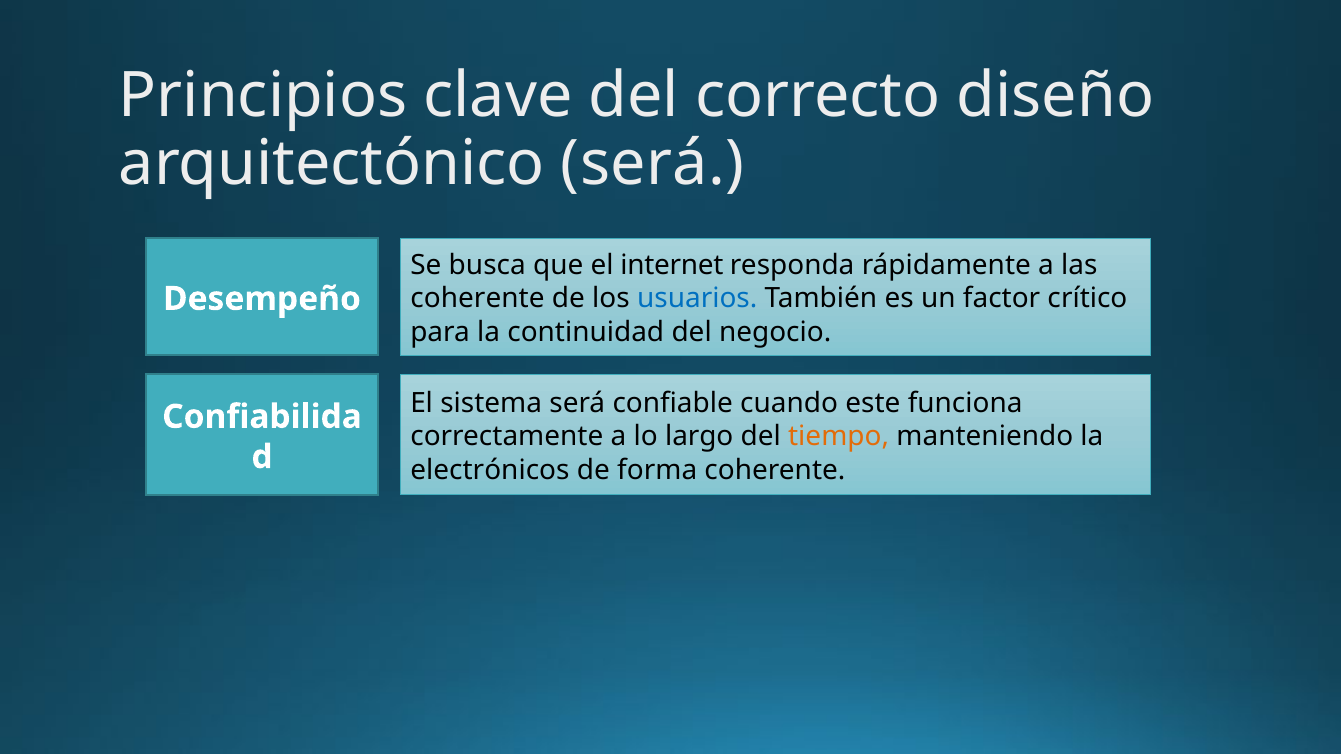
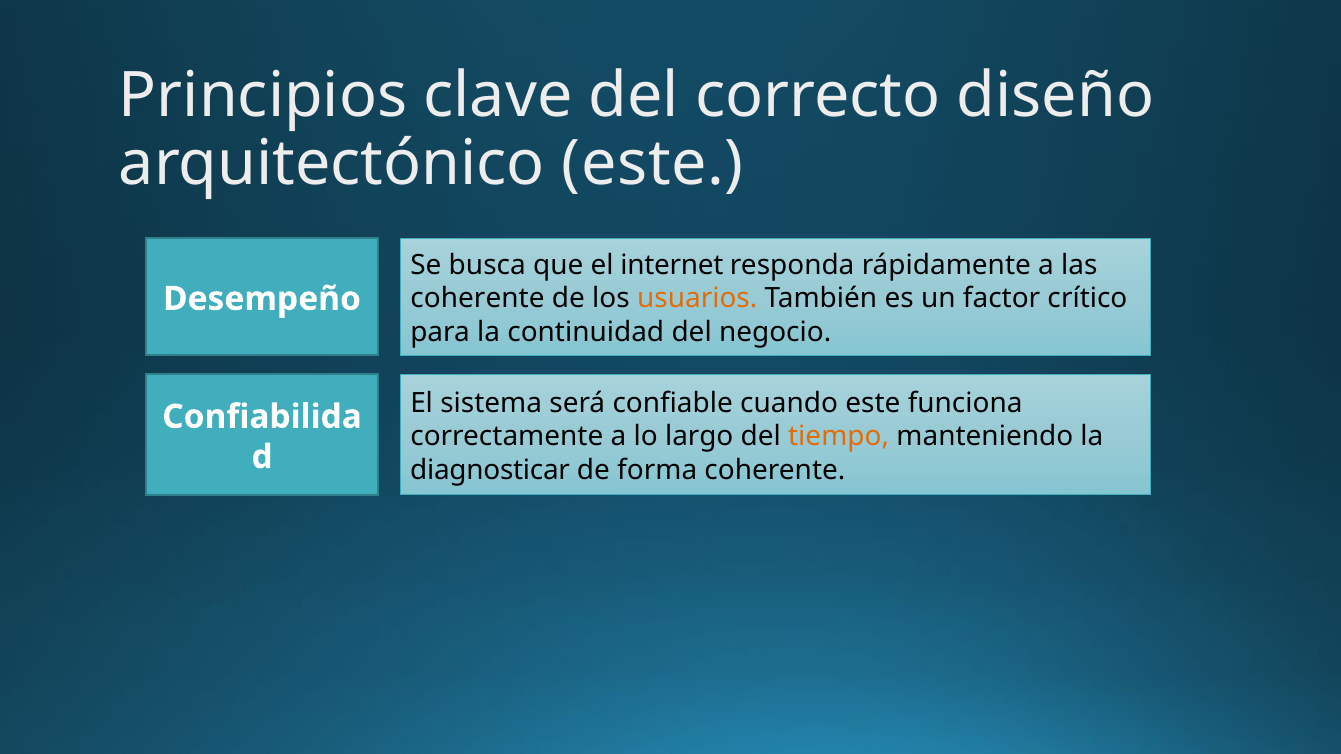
arquitectónico será: será -> este
usuarios colour: blue -> orange
electrónicos: electrónicos -> diagnosticar
